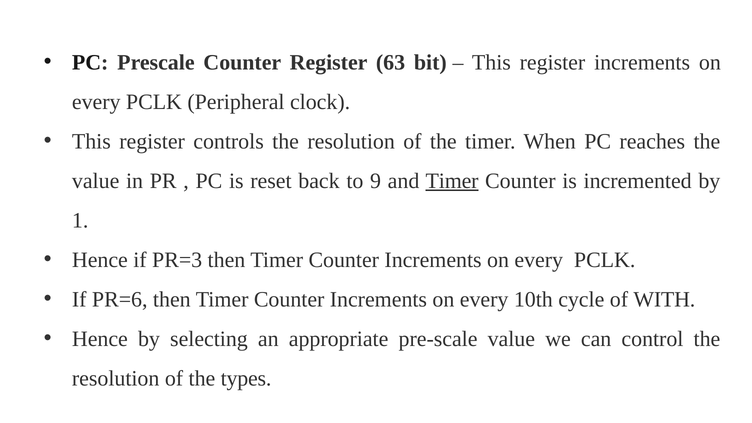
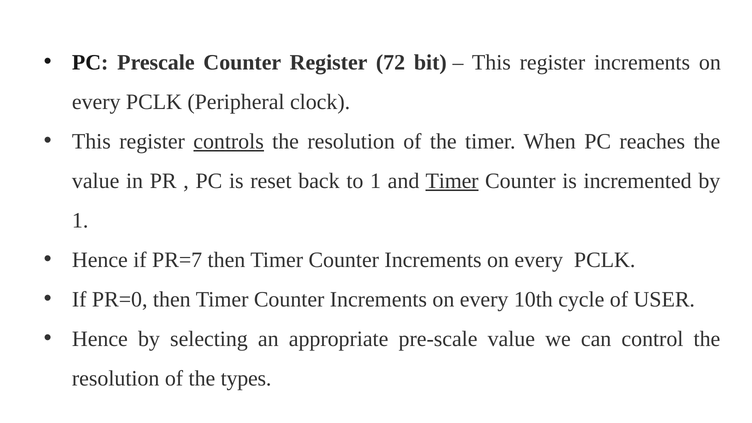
63: 63 -> 72
controls underline: none -> present
to 9: 9 -> 1
PR=3: PR=3 -> PR=7
PR=6: PR=6 -> PR=0
WITH: WITH -> USER
